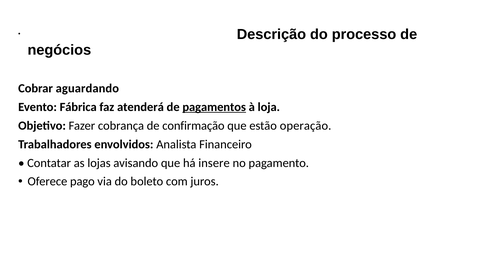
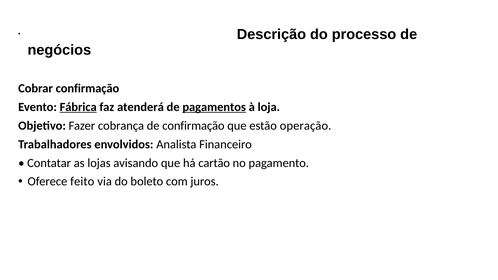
Cobrar aguardando: aguardando -> confirmação
Fábrica underline: none -> present
insere: insere -> cartão
pago: pago -> feito
